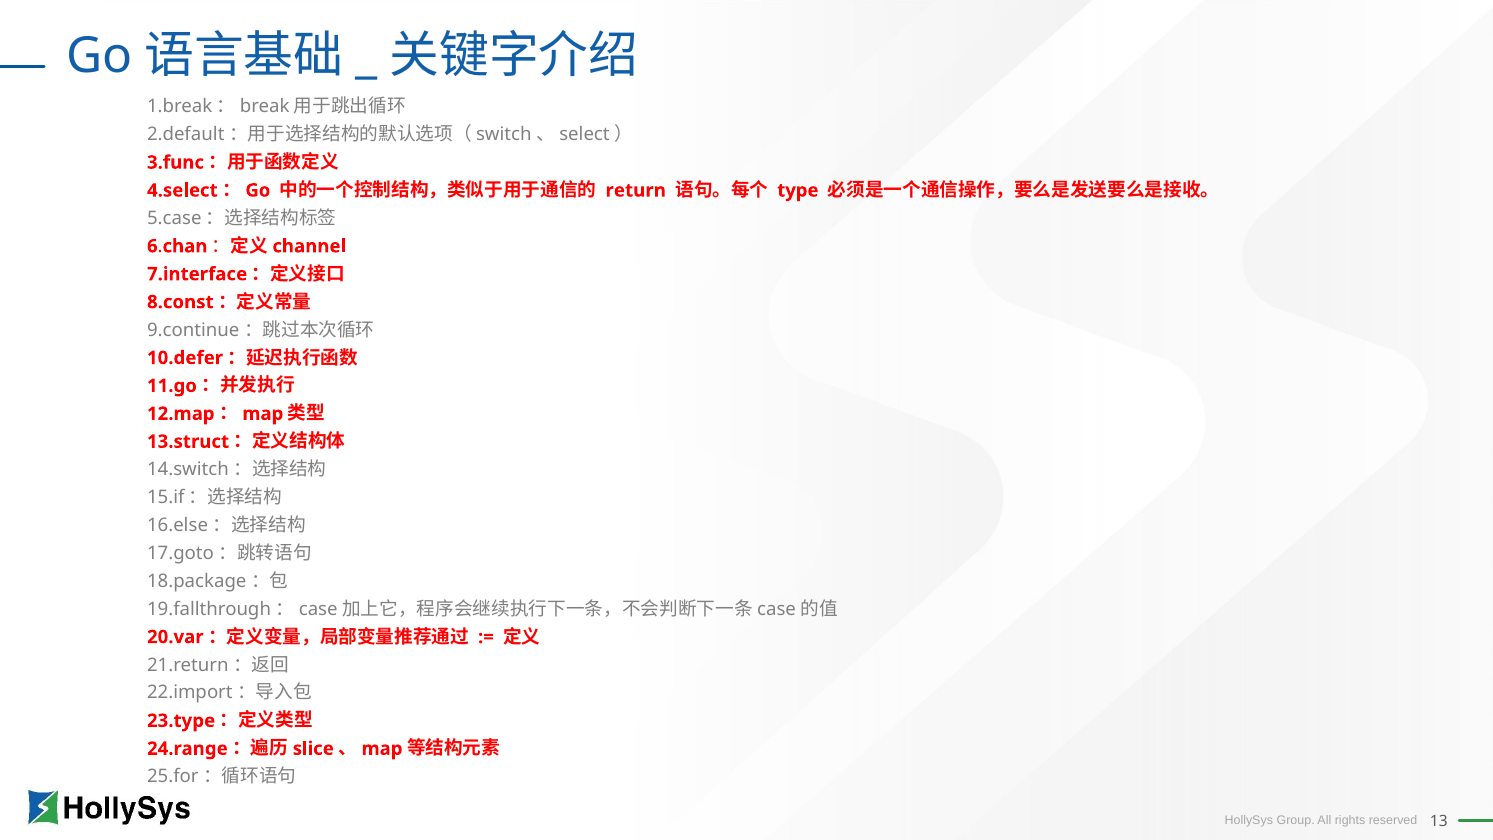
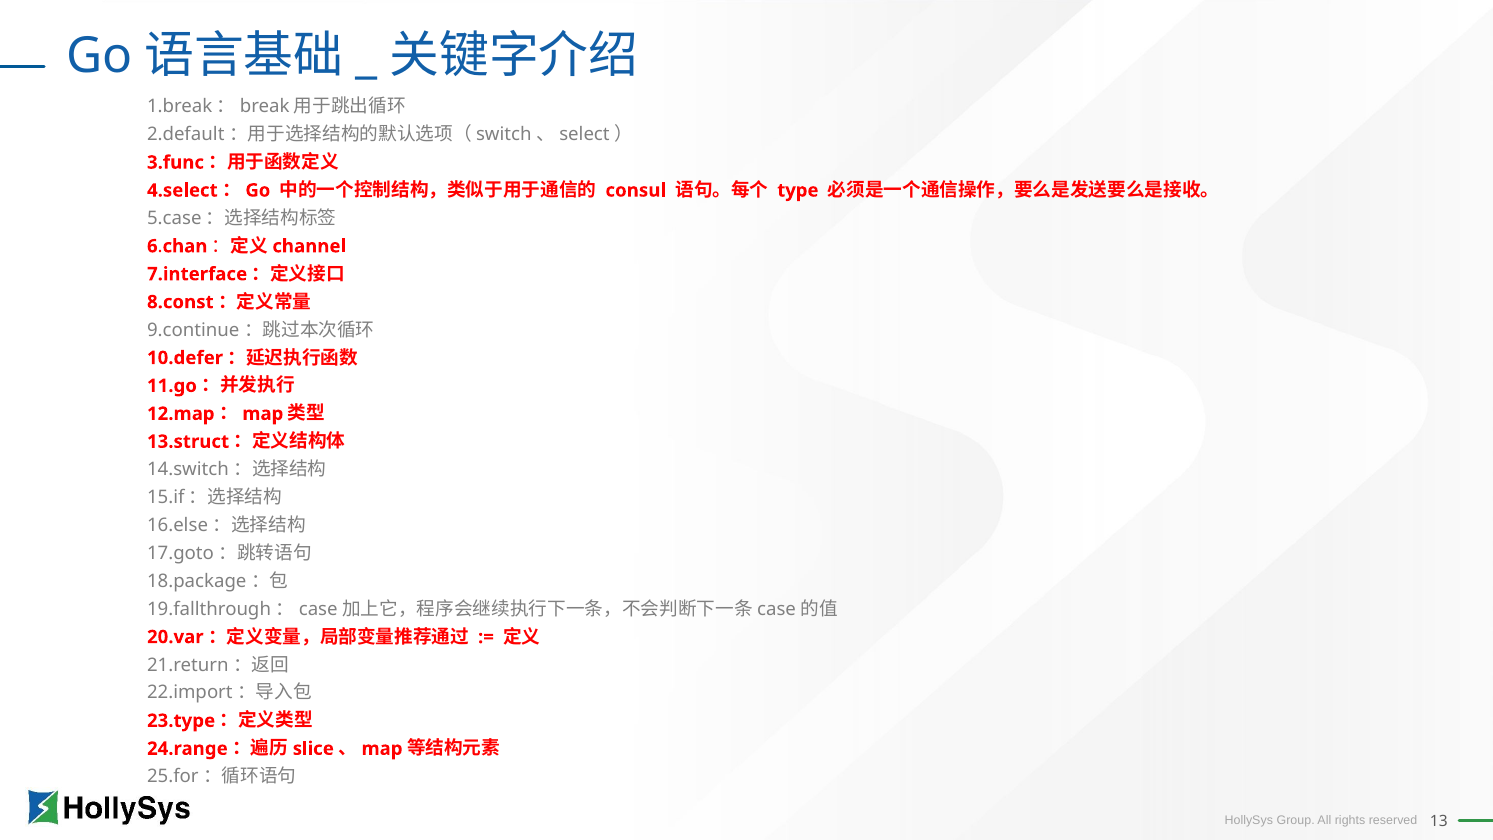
return: return -> consul
